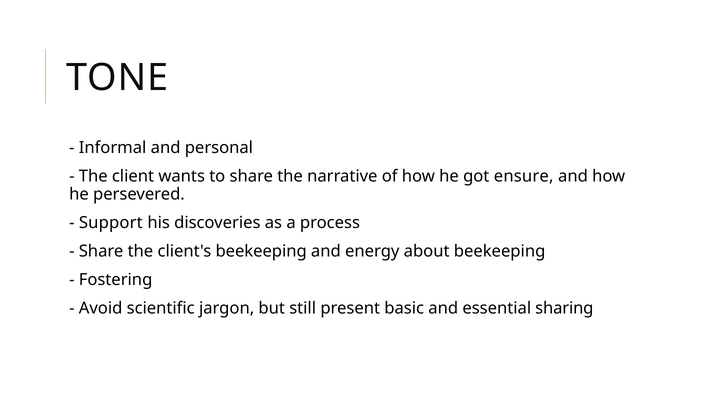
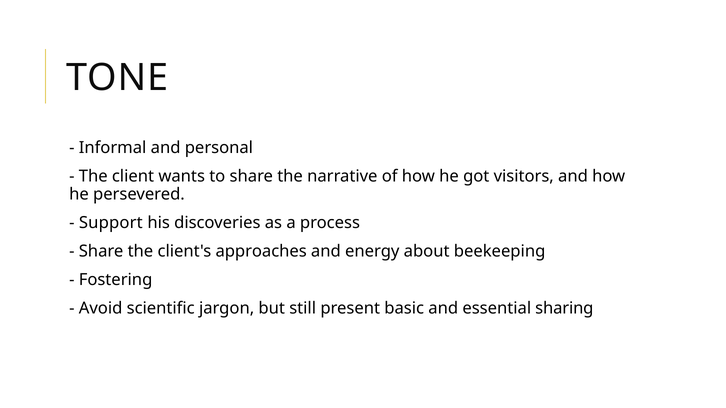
ensure: ensure -> visitors
client's beekeeping: beekeeping -> approaches
